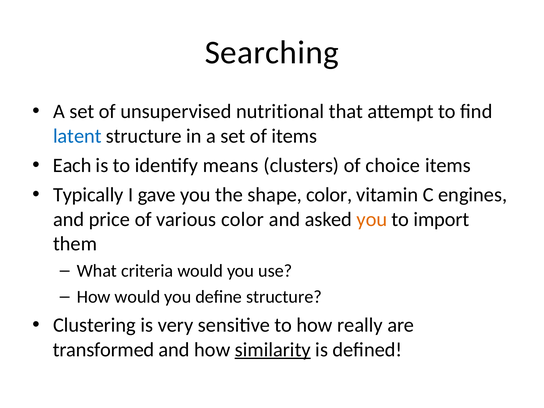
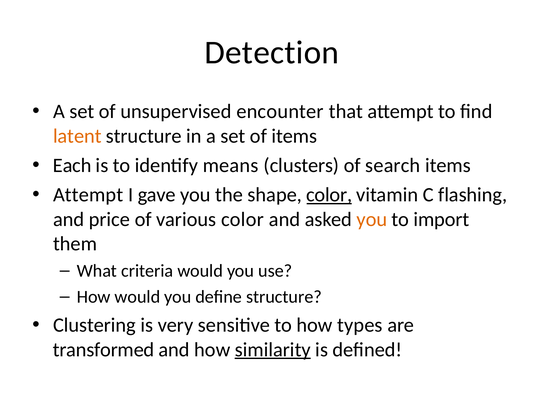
Searching: Searching -> Detection
nutritional: nutritional -> encounter
latent colour: blue -> orange
choice: choice -> search
Typically at (88, 195): Typically -> Attempt
color at (329, 195) underline: none -> present
engines: engines -> flashing
really: really -> types
